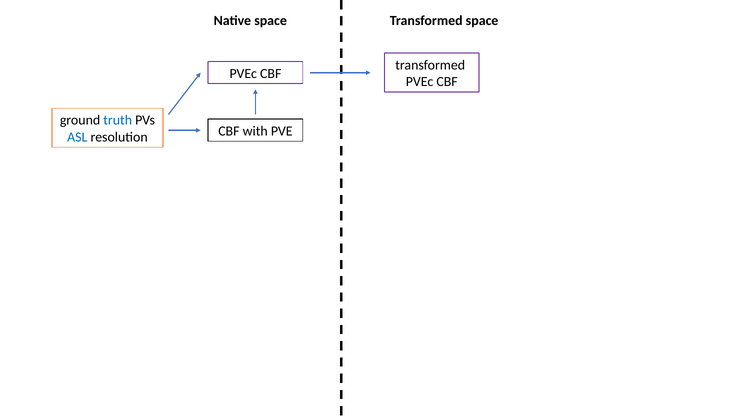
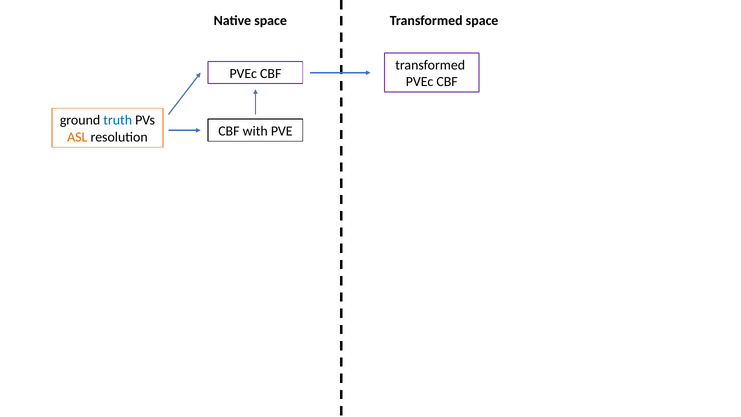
ASL colour: blue -> orange
